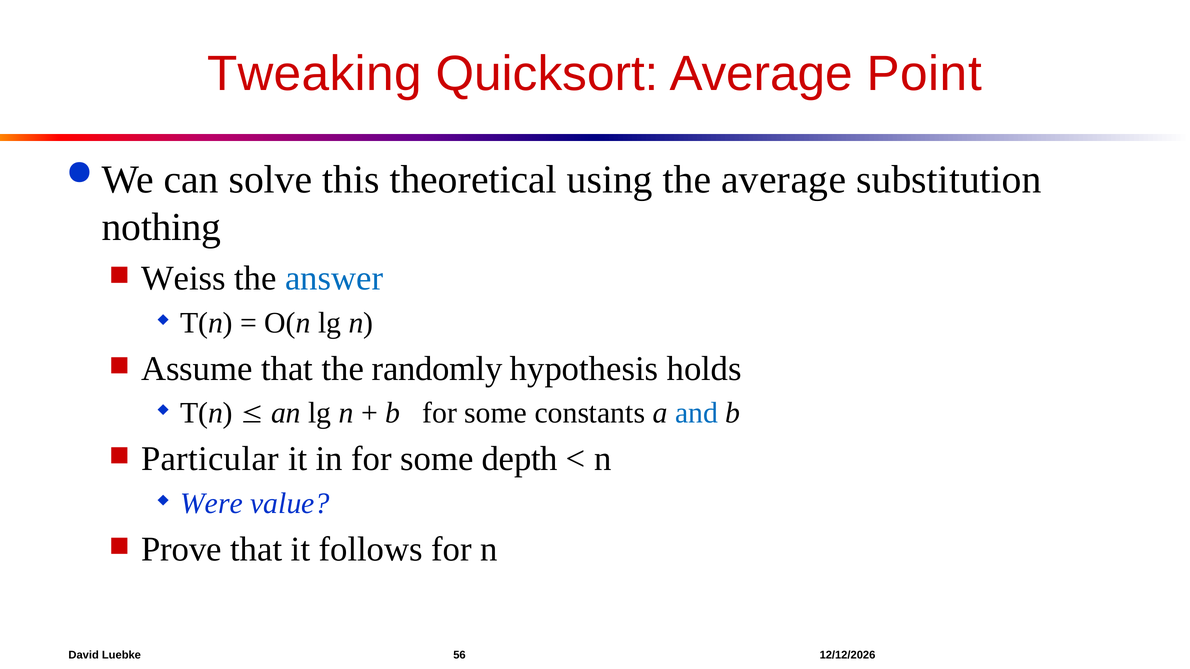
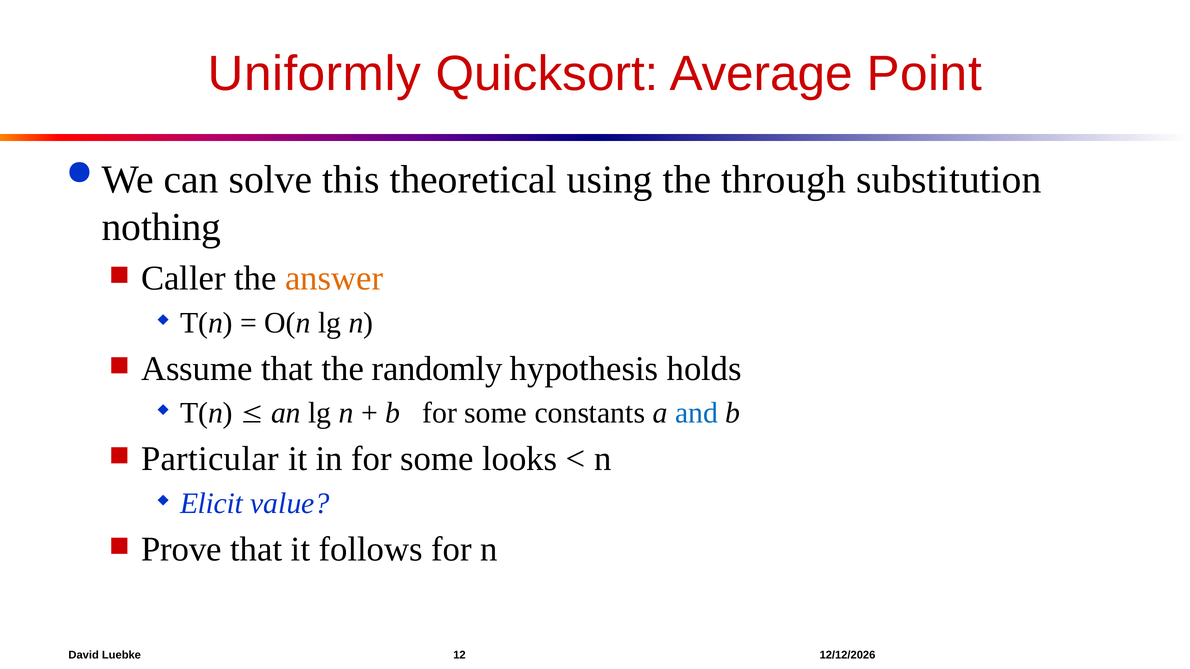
Tweaking: Tweaking -> Uniformly
the average: average -> through
Weiss: Weiss -> Caller
answer colour: blue -> orange
depth: depth -> looks
Were: Were -> Elicit
56: 56 -> 12
